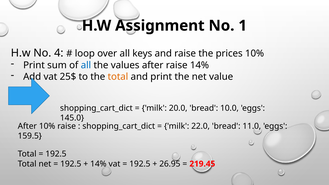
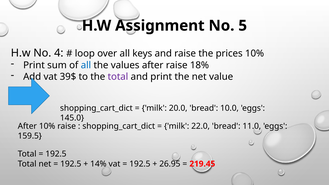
1: 1 -> 5
raise 14%: 14% -> 18%
25$: 25$ -> 39$
total at (118, 77) colour: orange -> purple
